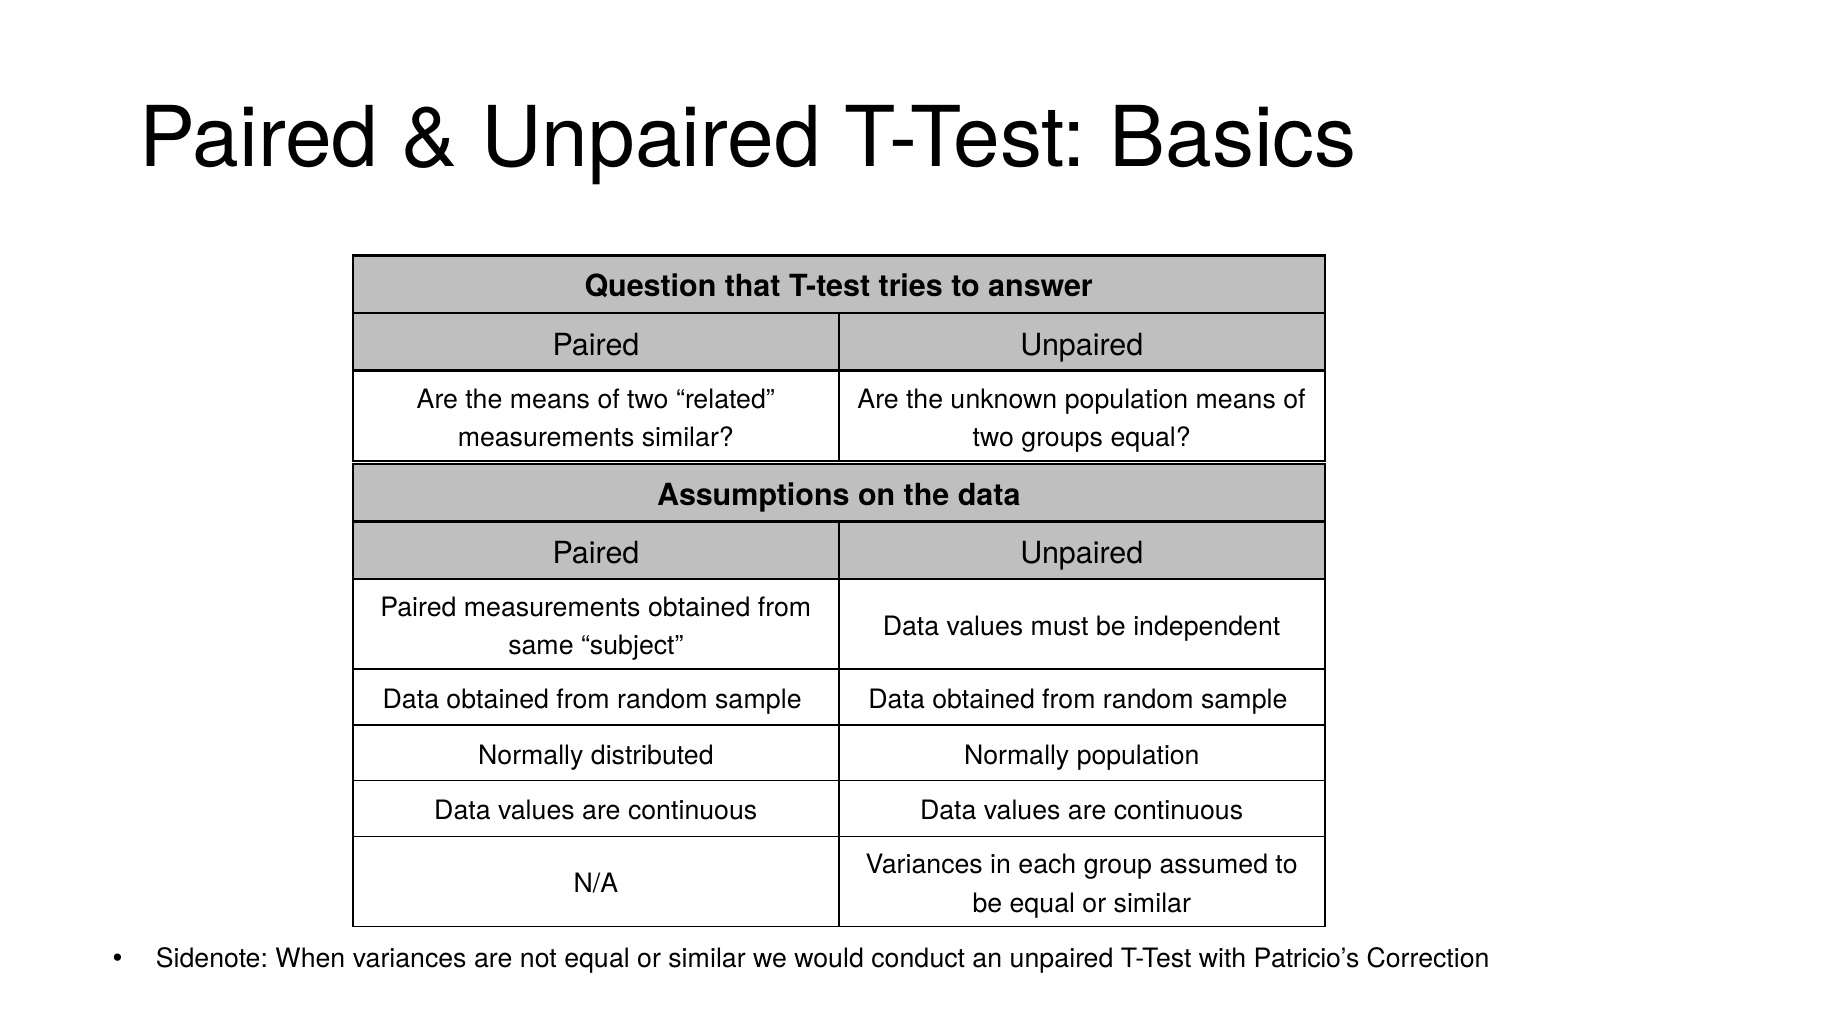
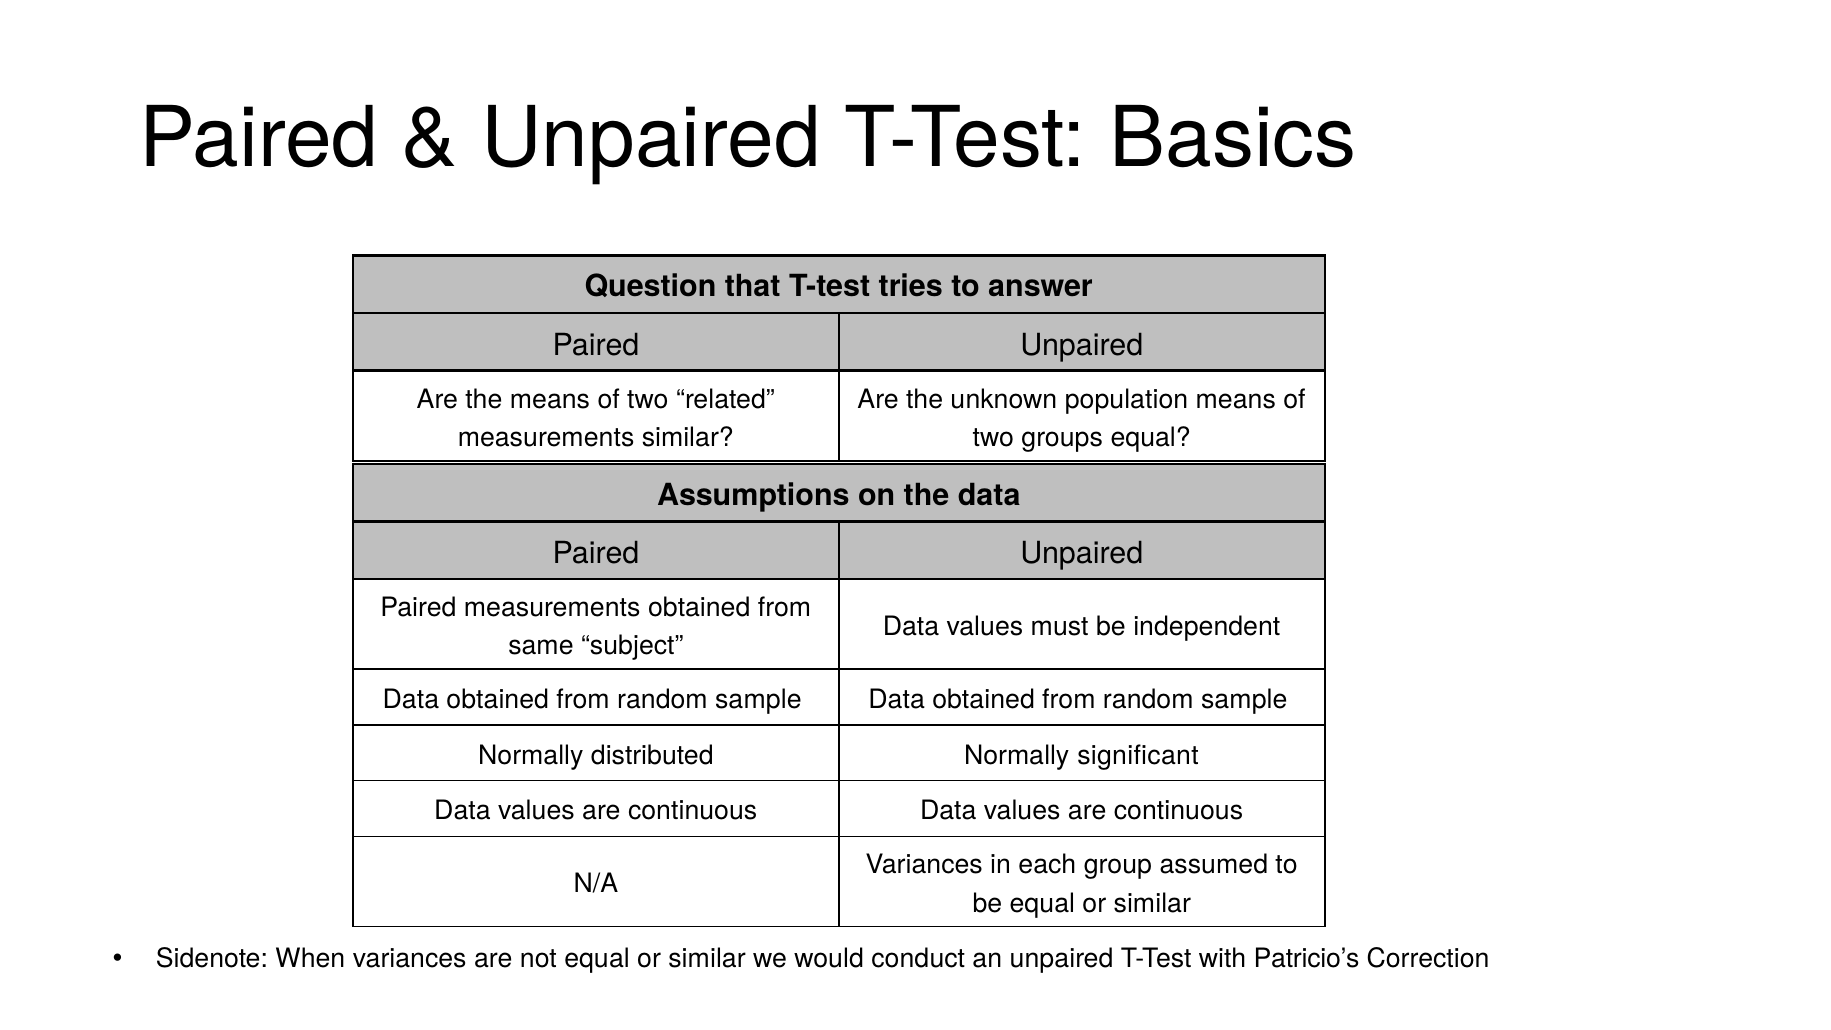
Normally population: population -> significant
